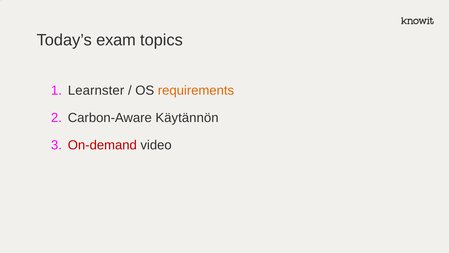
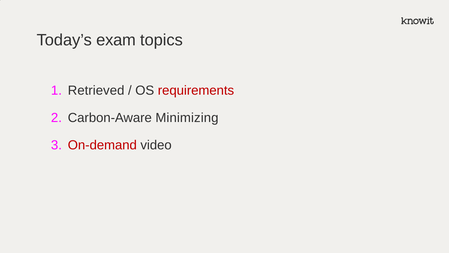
Learnster: Learnster -> Retrieved
requirements colour: orange -> red
Käytännön: Käytännön -> Minimizing
